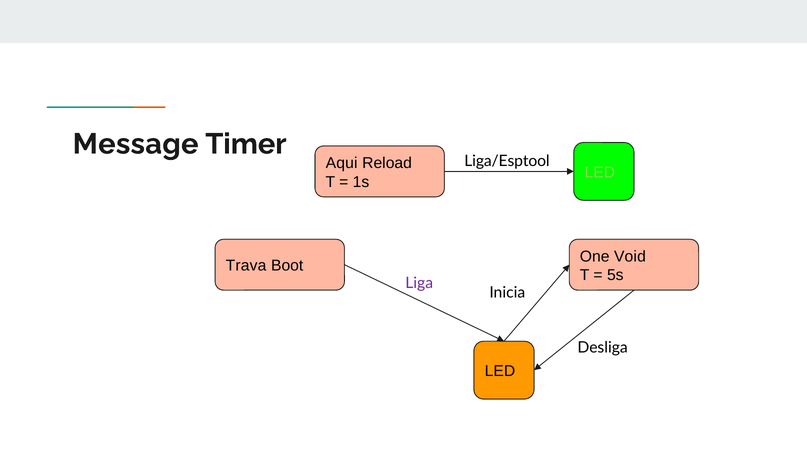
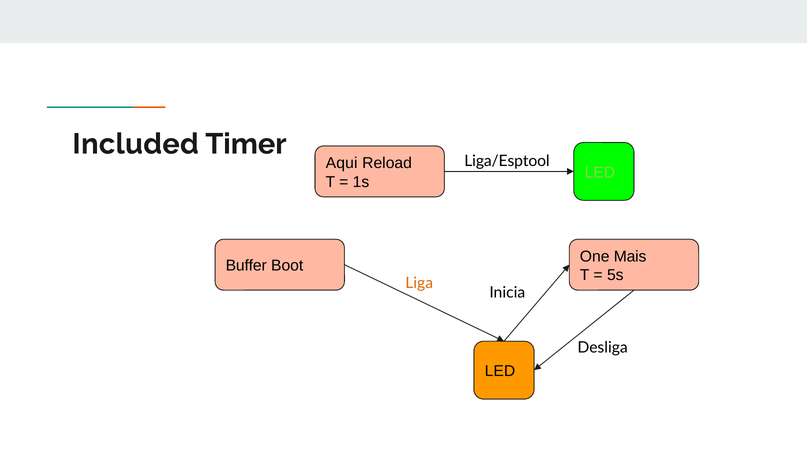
Message: Message -> Included
Void: Void -> Mais
Trava: Trava -> Buffer
Liga colour: purple -> orange
